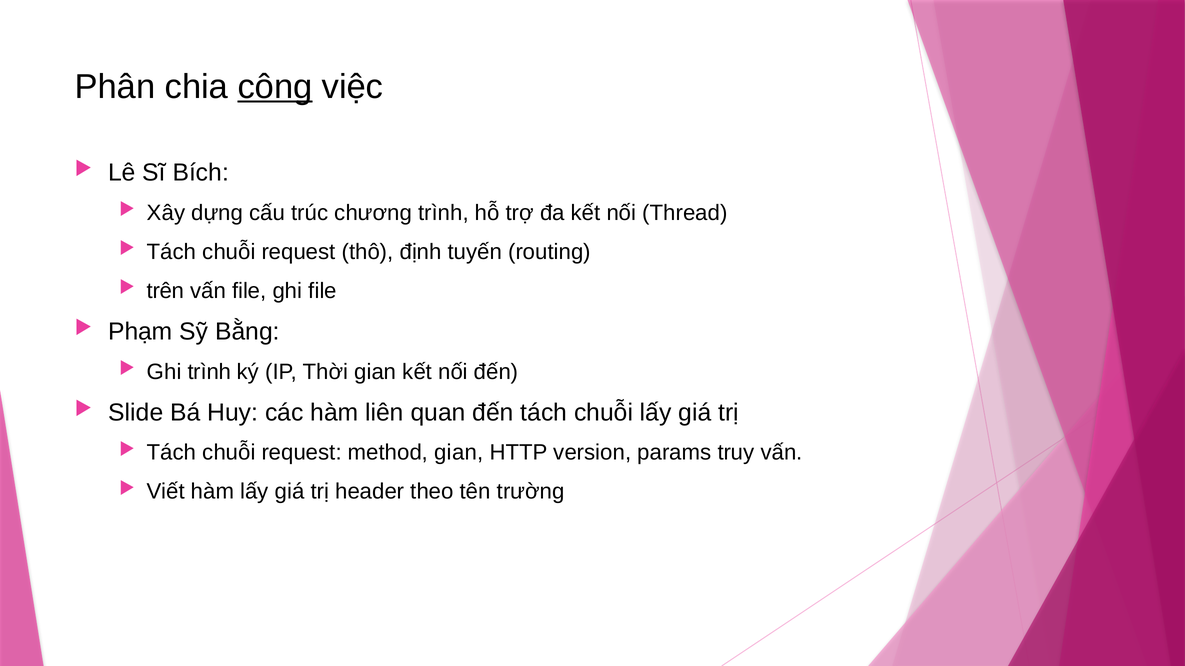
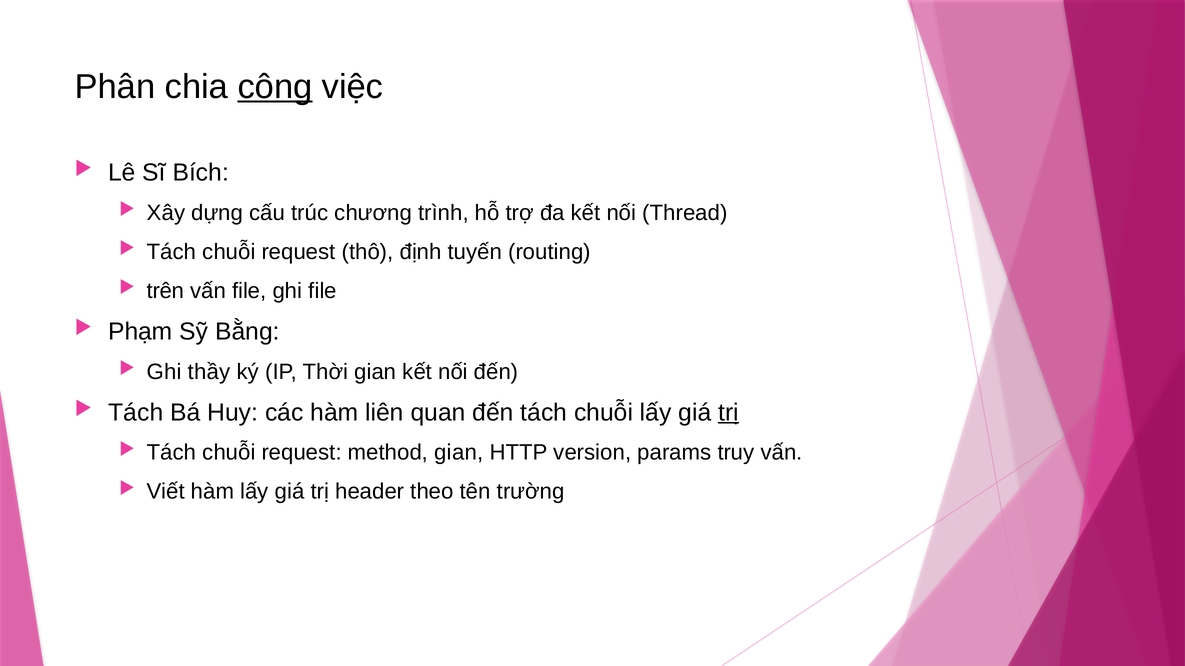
Ghi trình: trình -> thầy
Slide at (136, 413): Slide -> Tách
trị at (729, 413) underline: none -> present
